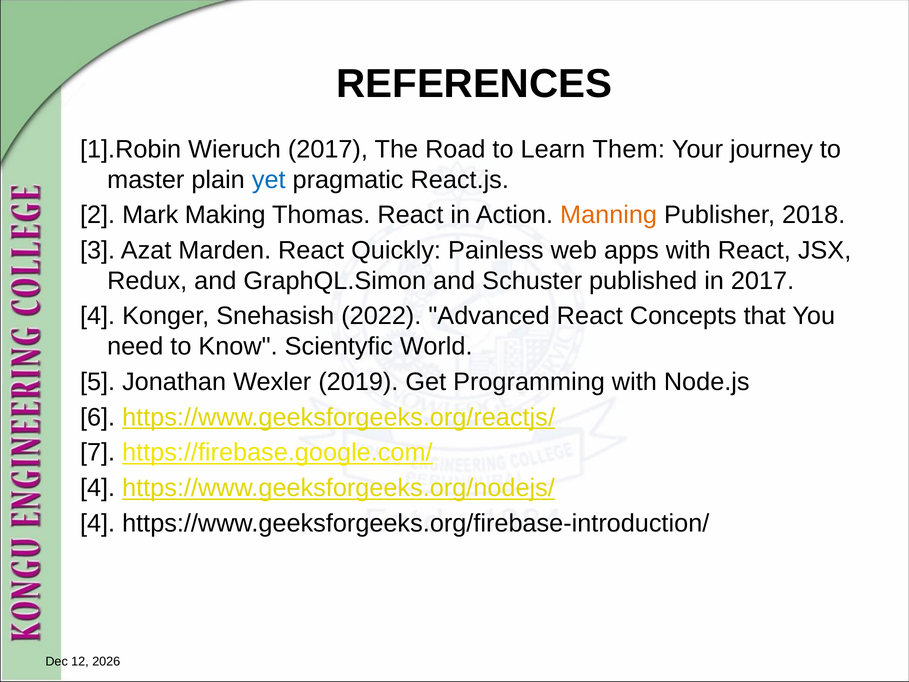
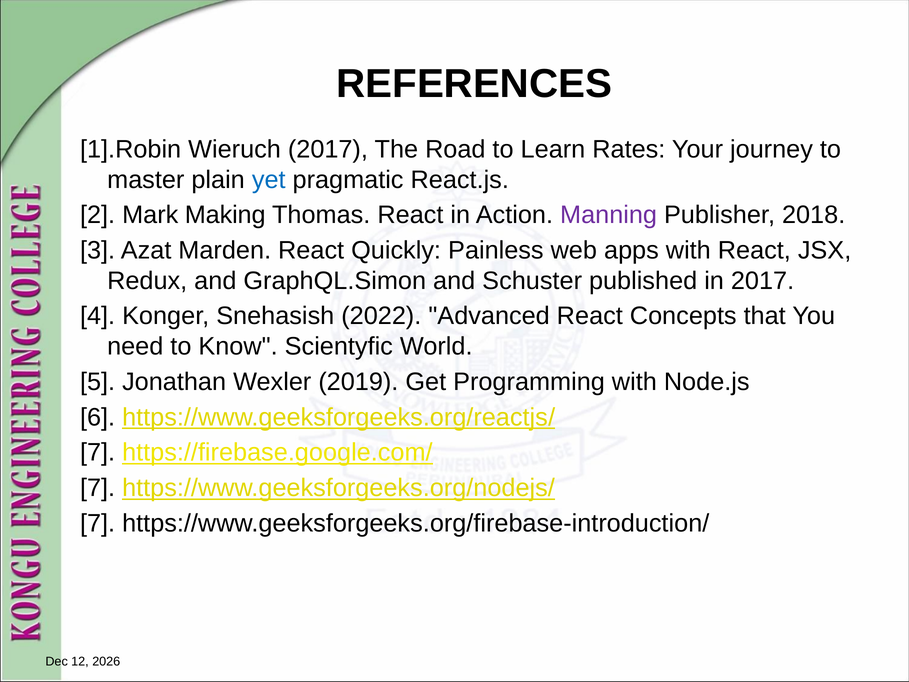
Them: Them -> Rates
Manning colour: orange -> purple
4 at (98, 488): 4 -> 7
4 at (98, 523): 4 -> 7
